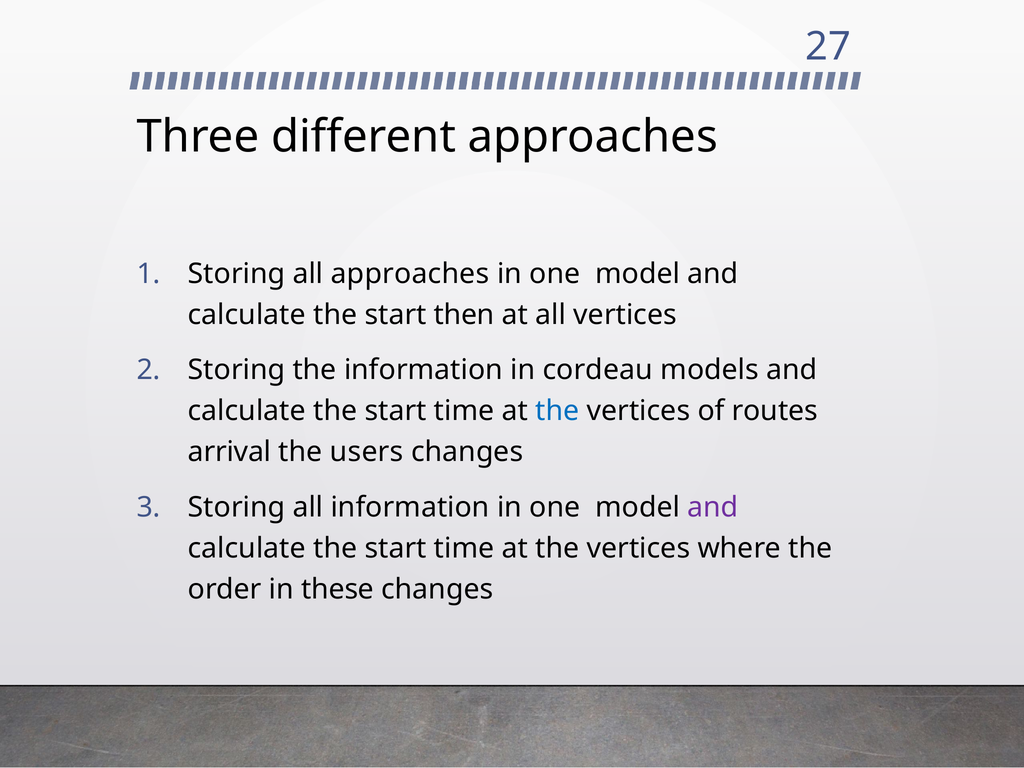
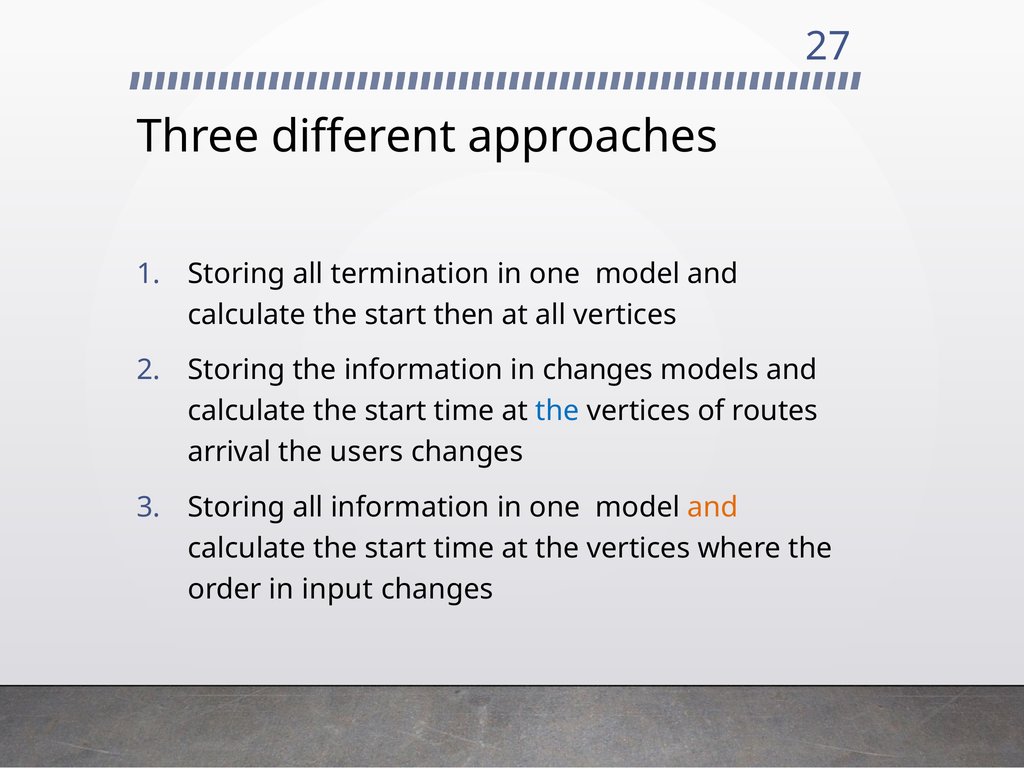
all approaches: approaches -> termination
in cordeau: cordeau -> changes
and at (713, 507) colour: purple -> orange
these: these -> input
